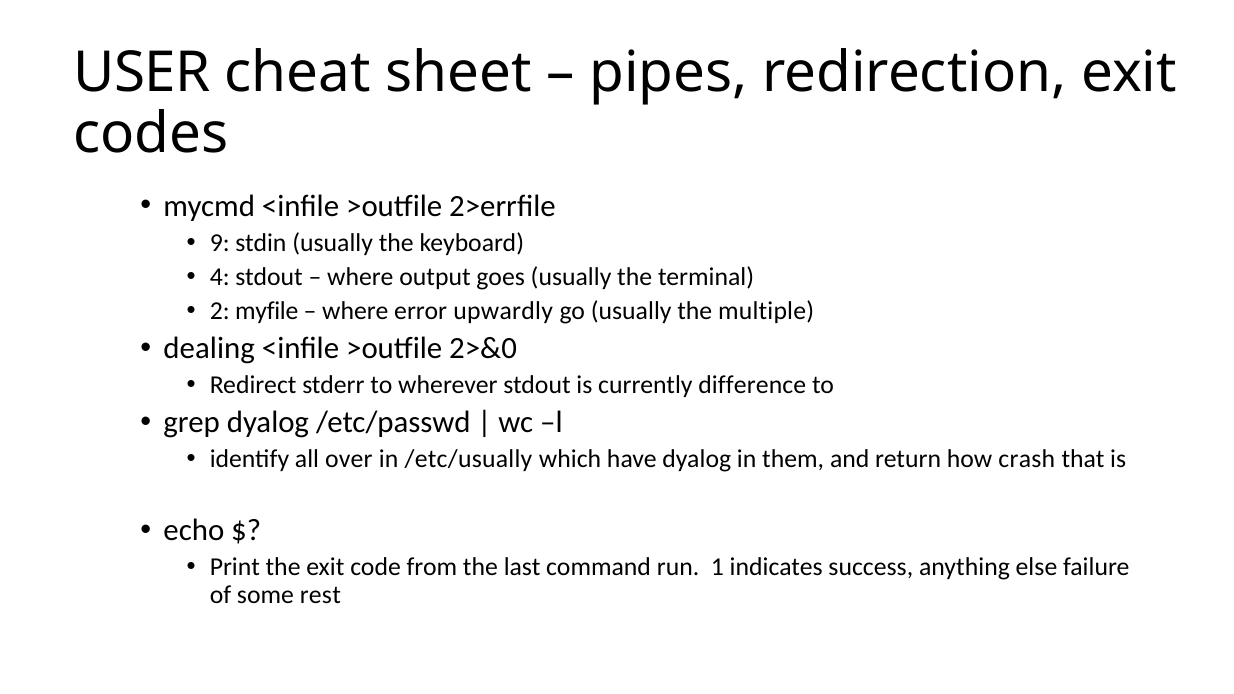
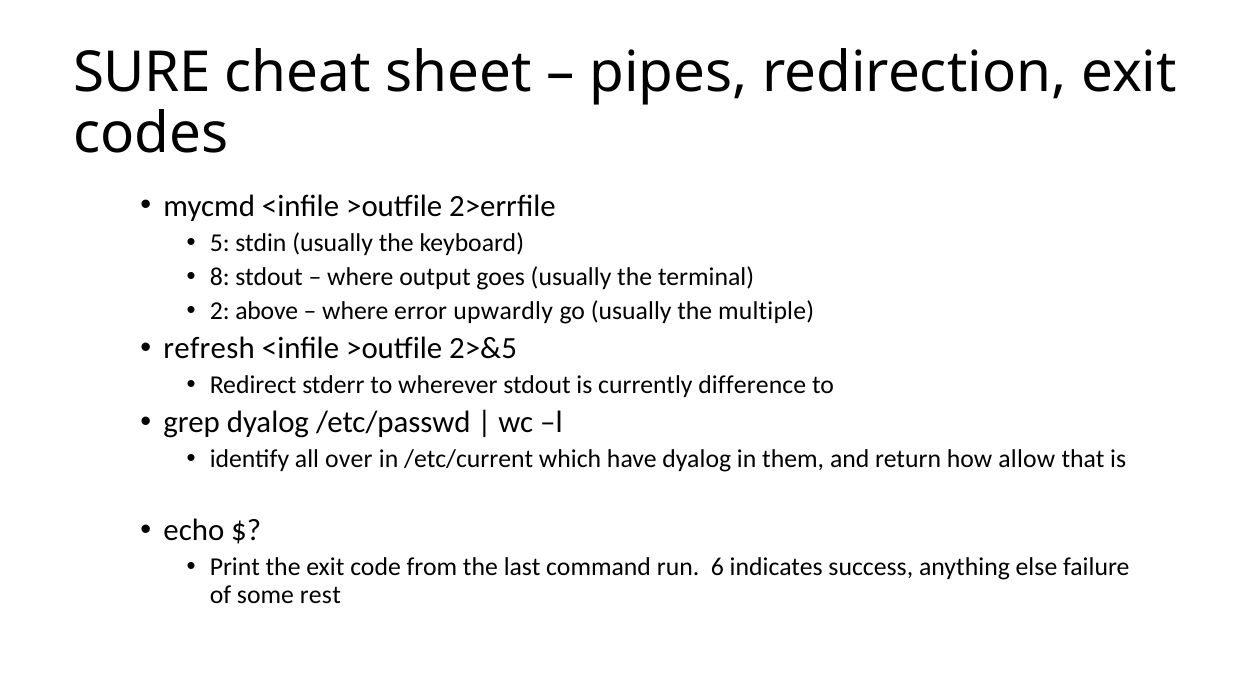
USER: USER -> SURE
9: 9 -> 5
4: 4 -> 8
myfile: myfile -> above
dealing: dealing -> refresh
2>&0: 2>&0 -> 2>&5
/etc/usually: /etc/usually -> /etc/current
crash: crash -> allow
1: 1 -> 6
